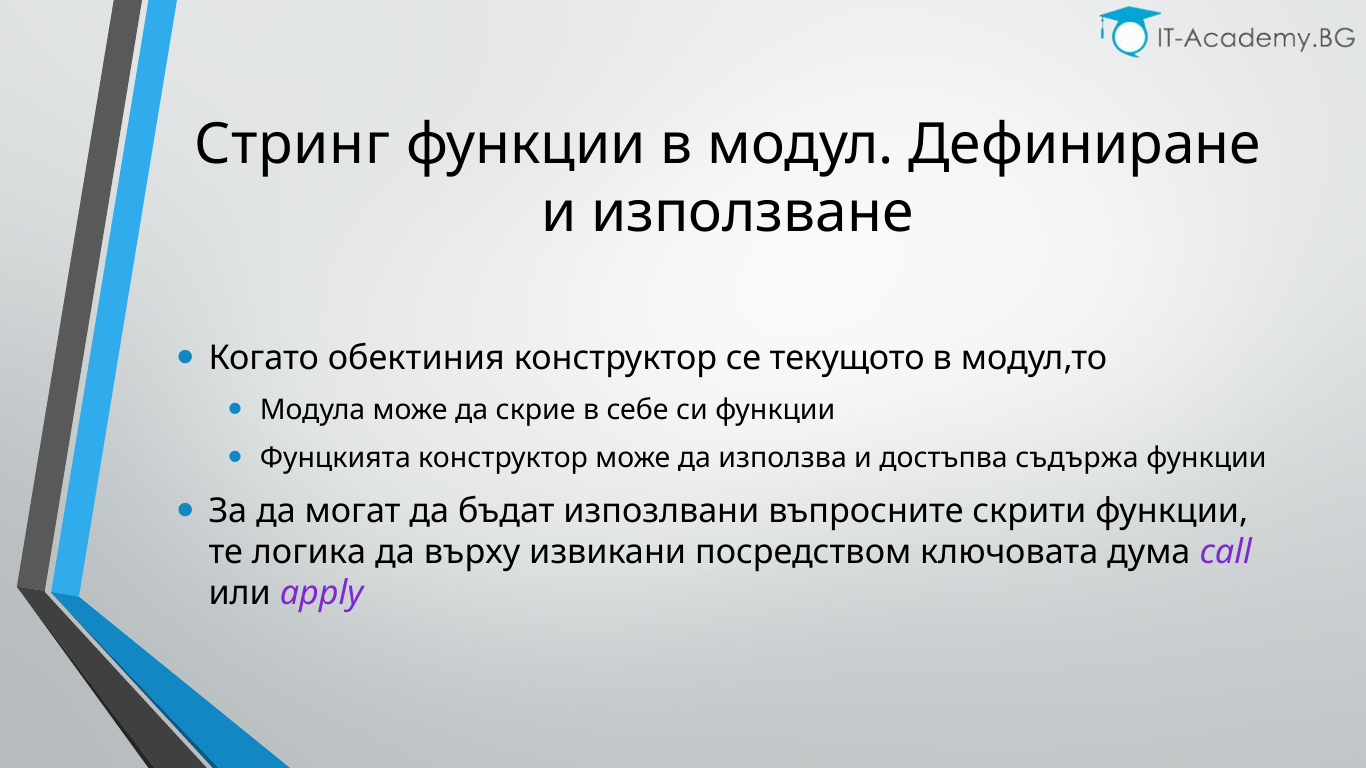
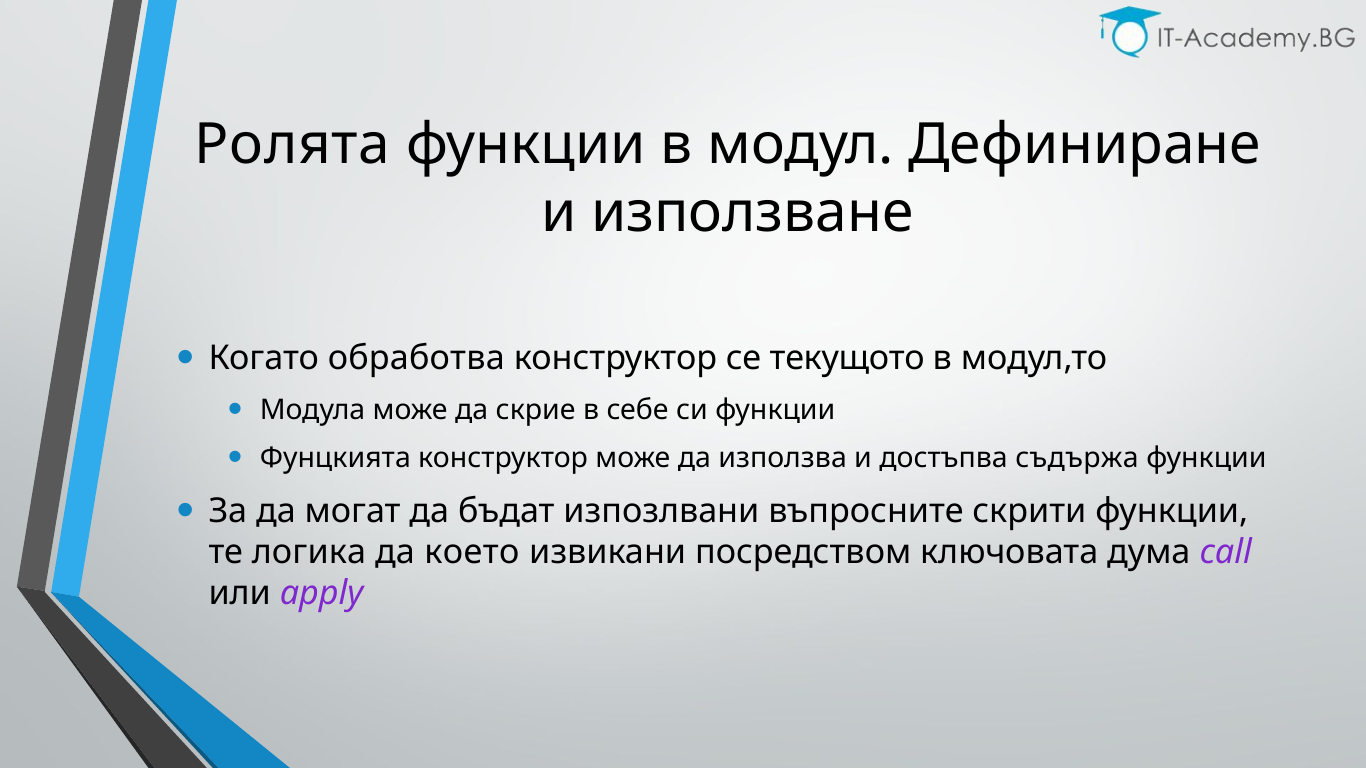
Стринг: Стринг -> Ролята
обектиния: обектиния -> обработва
върху: върху -> което
